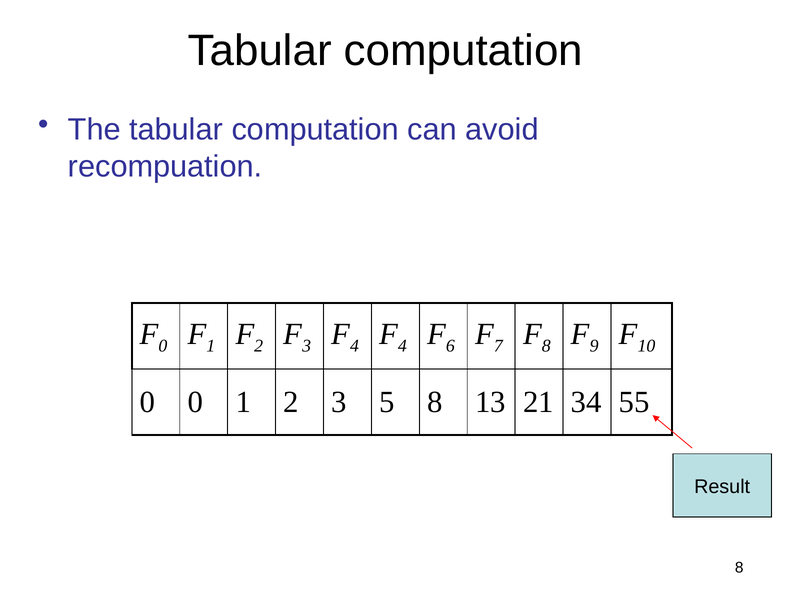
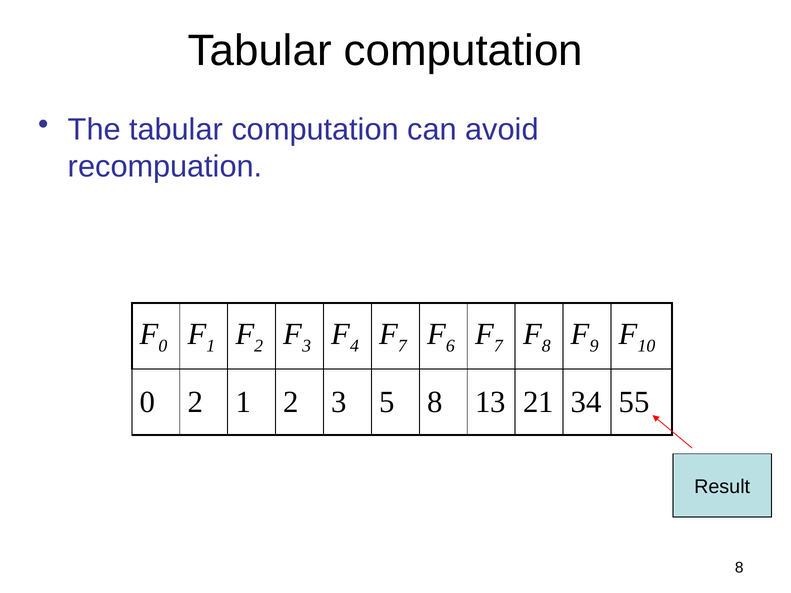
4 at (402, 346): 4 -> 7
0 0: 0 -> 2
